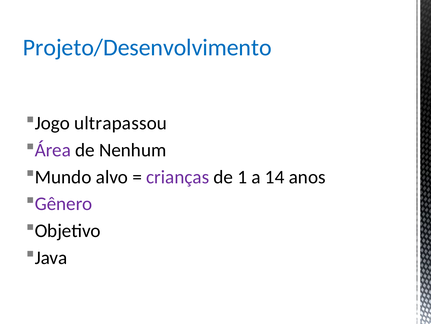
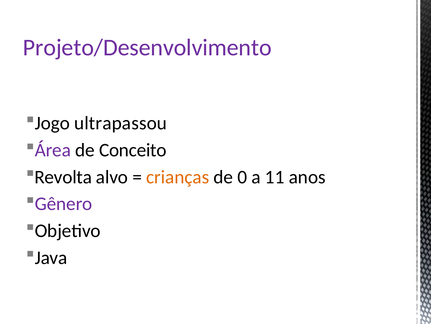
Projeto/Desenvolvimento colour: blue -> purple
Nenhum: Nenhum -> Conceito
Mundo: Mundo -> Revolta
crianças colour: purple -> orange
1: 1 -> 0
14: 14 -> 11
